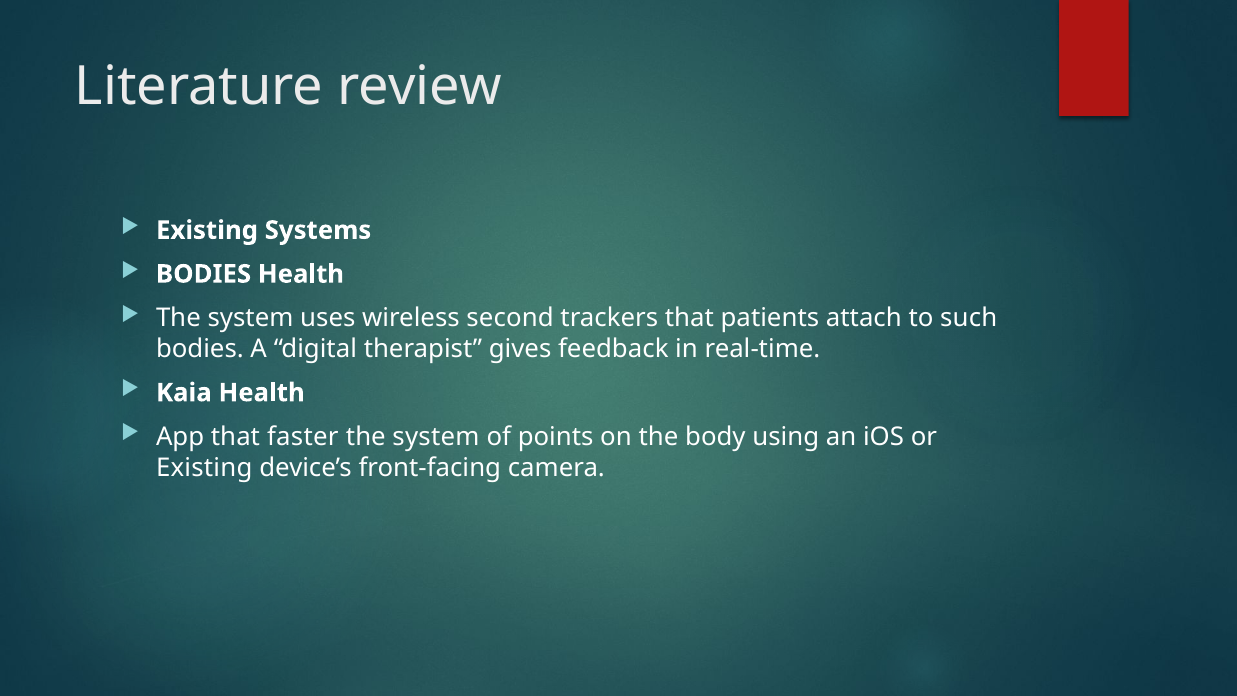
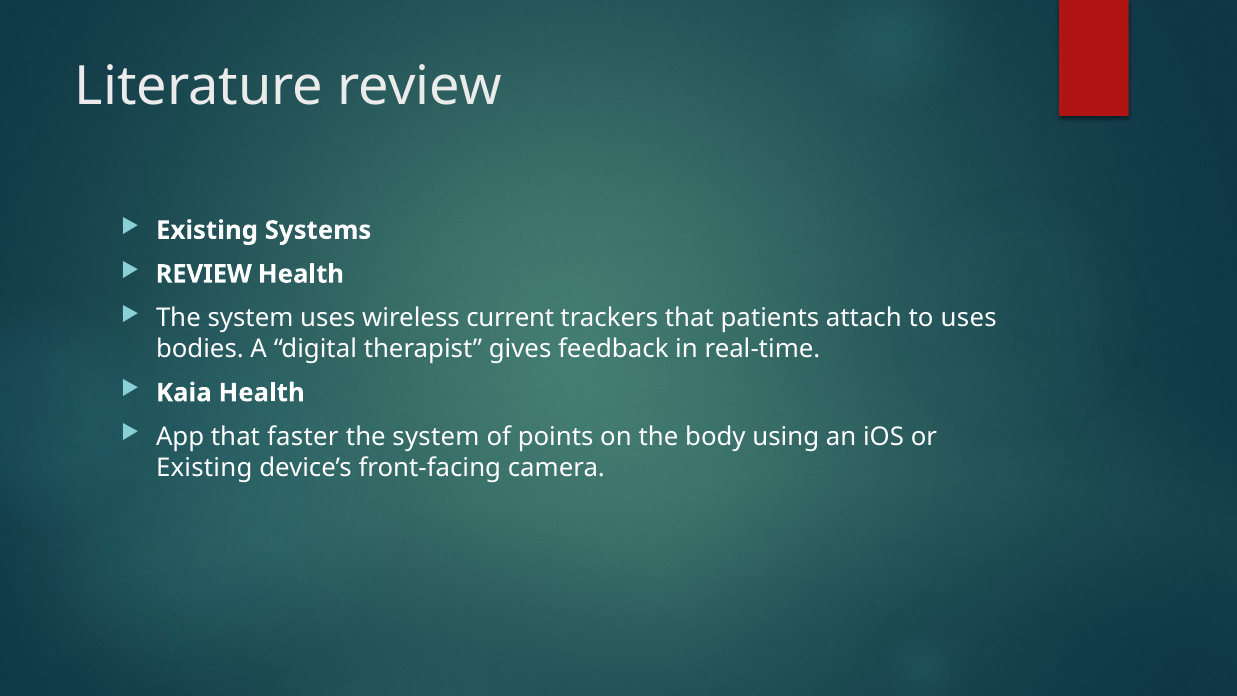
BODIES at (204, 274): BODIES -> REVIEW
second: second -> current
to such: such -> uses
